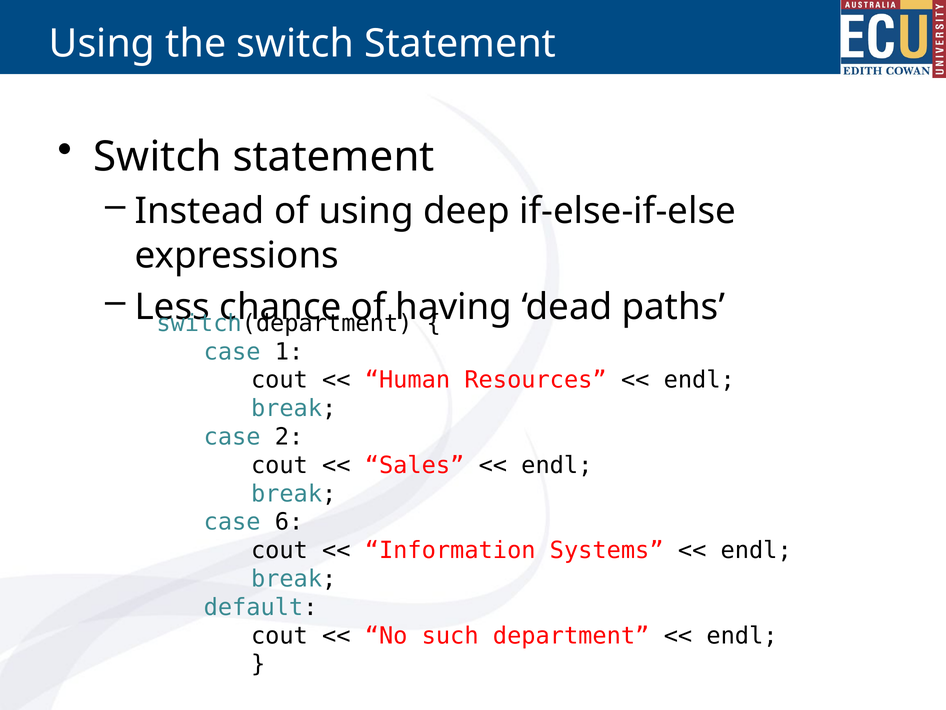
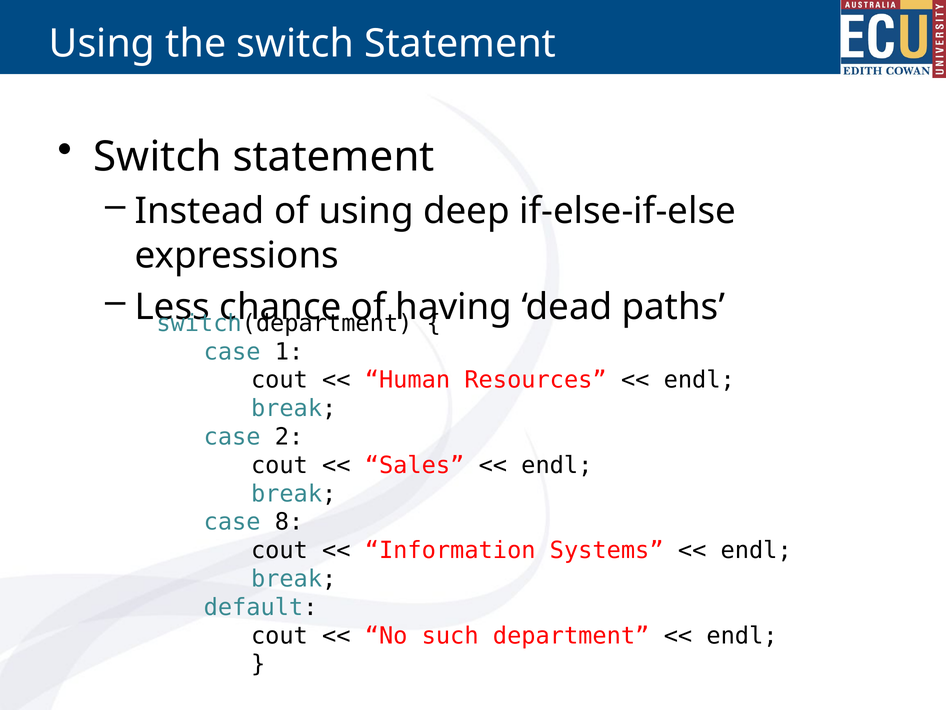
6: 6 -> 8
